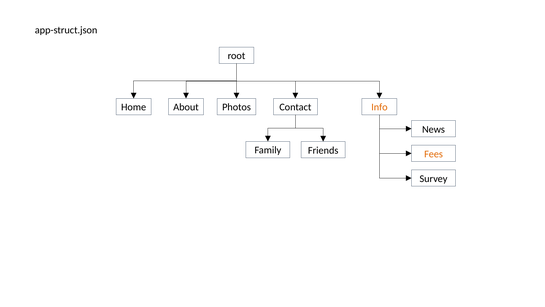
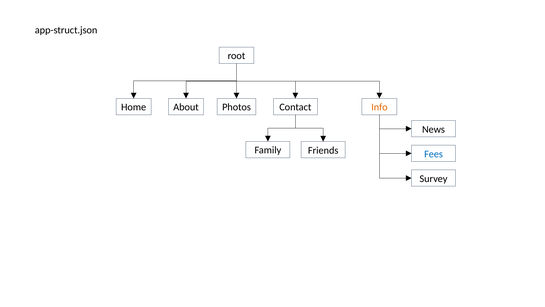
Fees colour: orange -> blue
